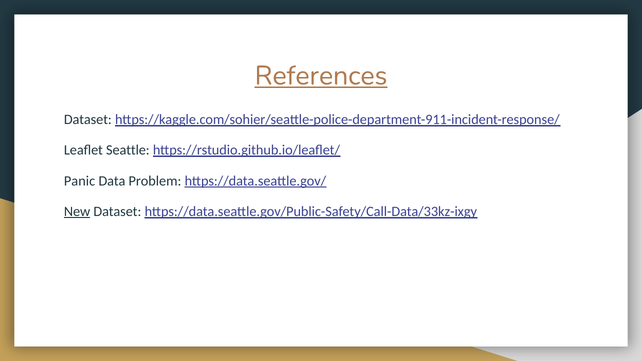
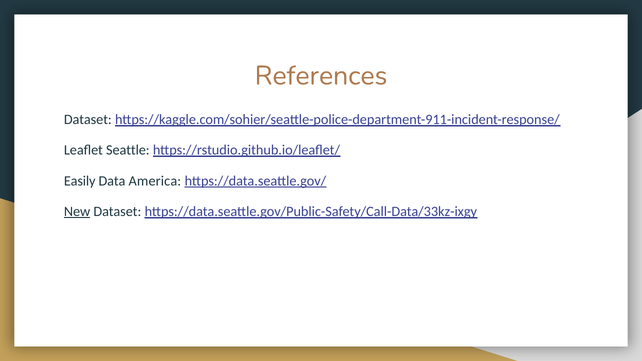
References underline: present -> none
Panic: Panic -> Easily
Problem: Problem -> America
